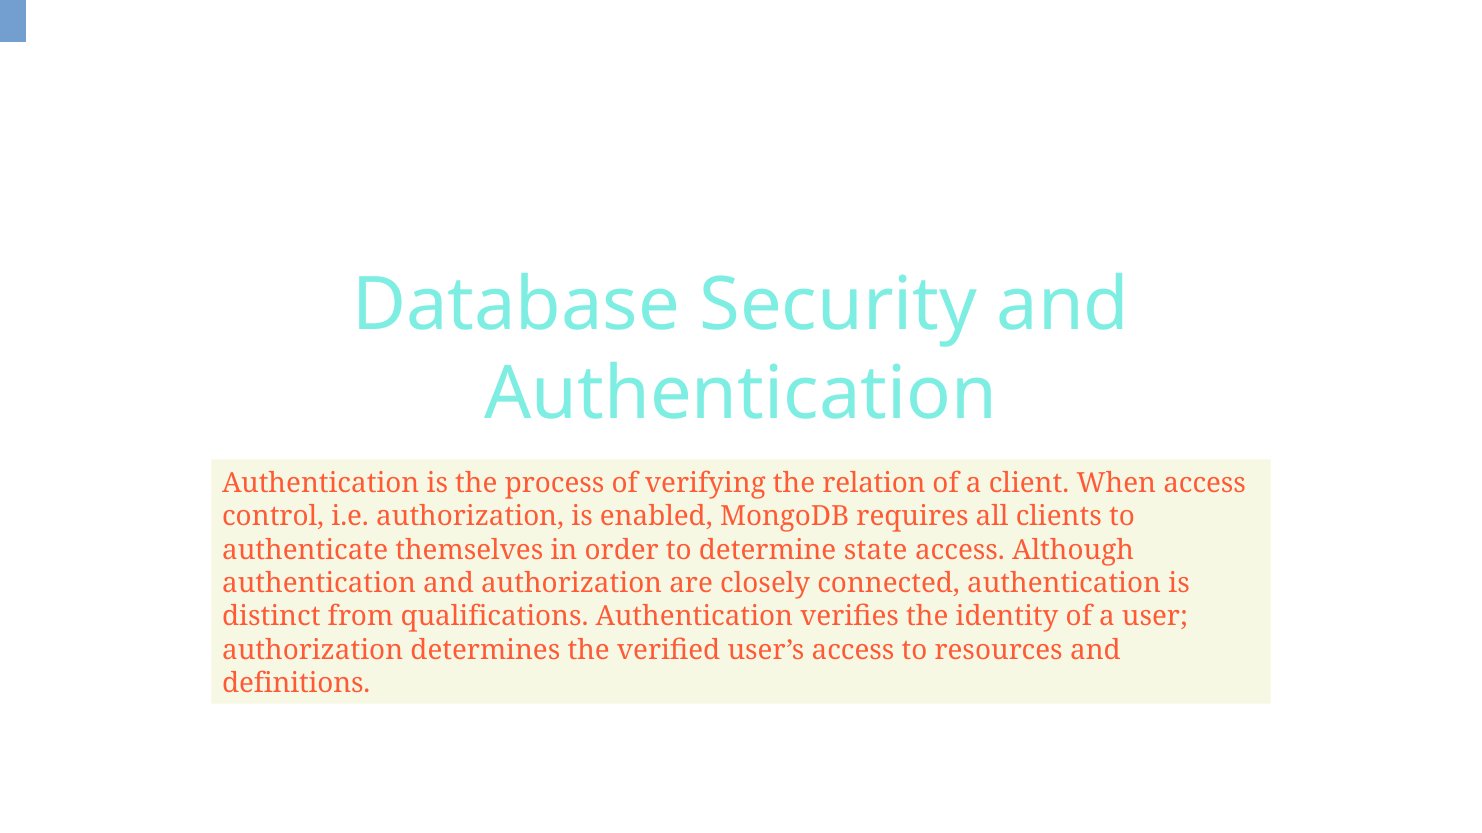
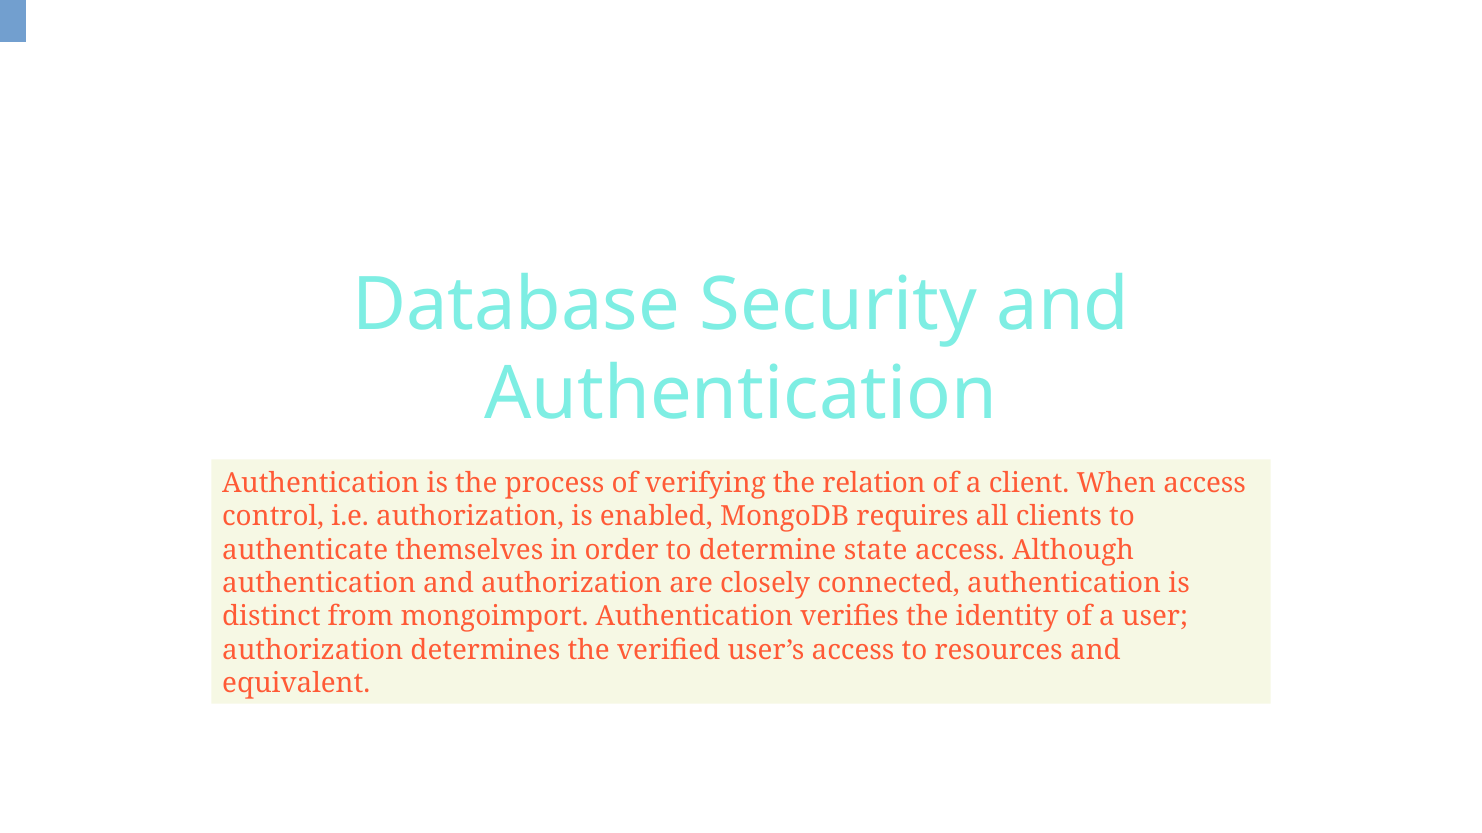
qualifications: qualifications -> mongoimport
definitions: definitions -> equivalent
